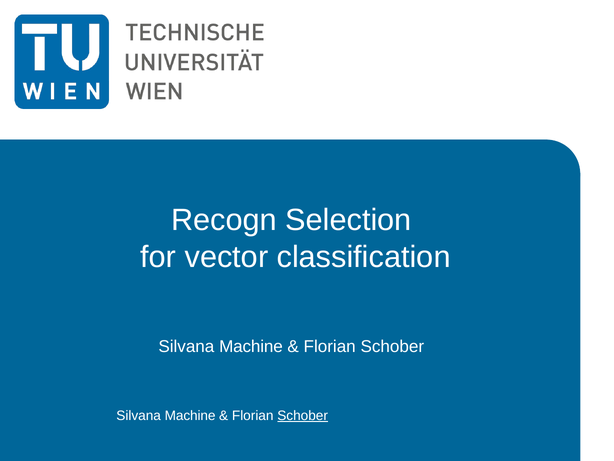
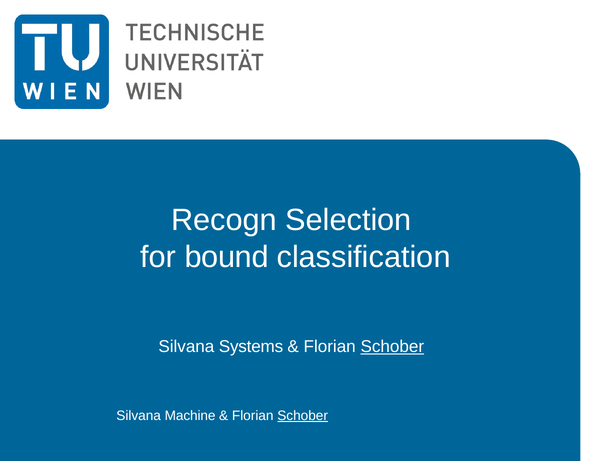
vector: vector -> bound
Machine at (251, 346): Machine -> Systems
Schober at (392, 346) underline: none -> present
